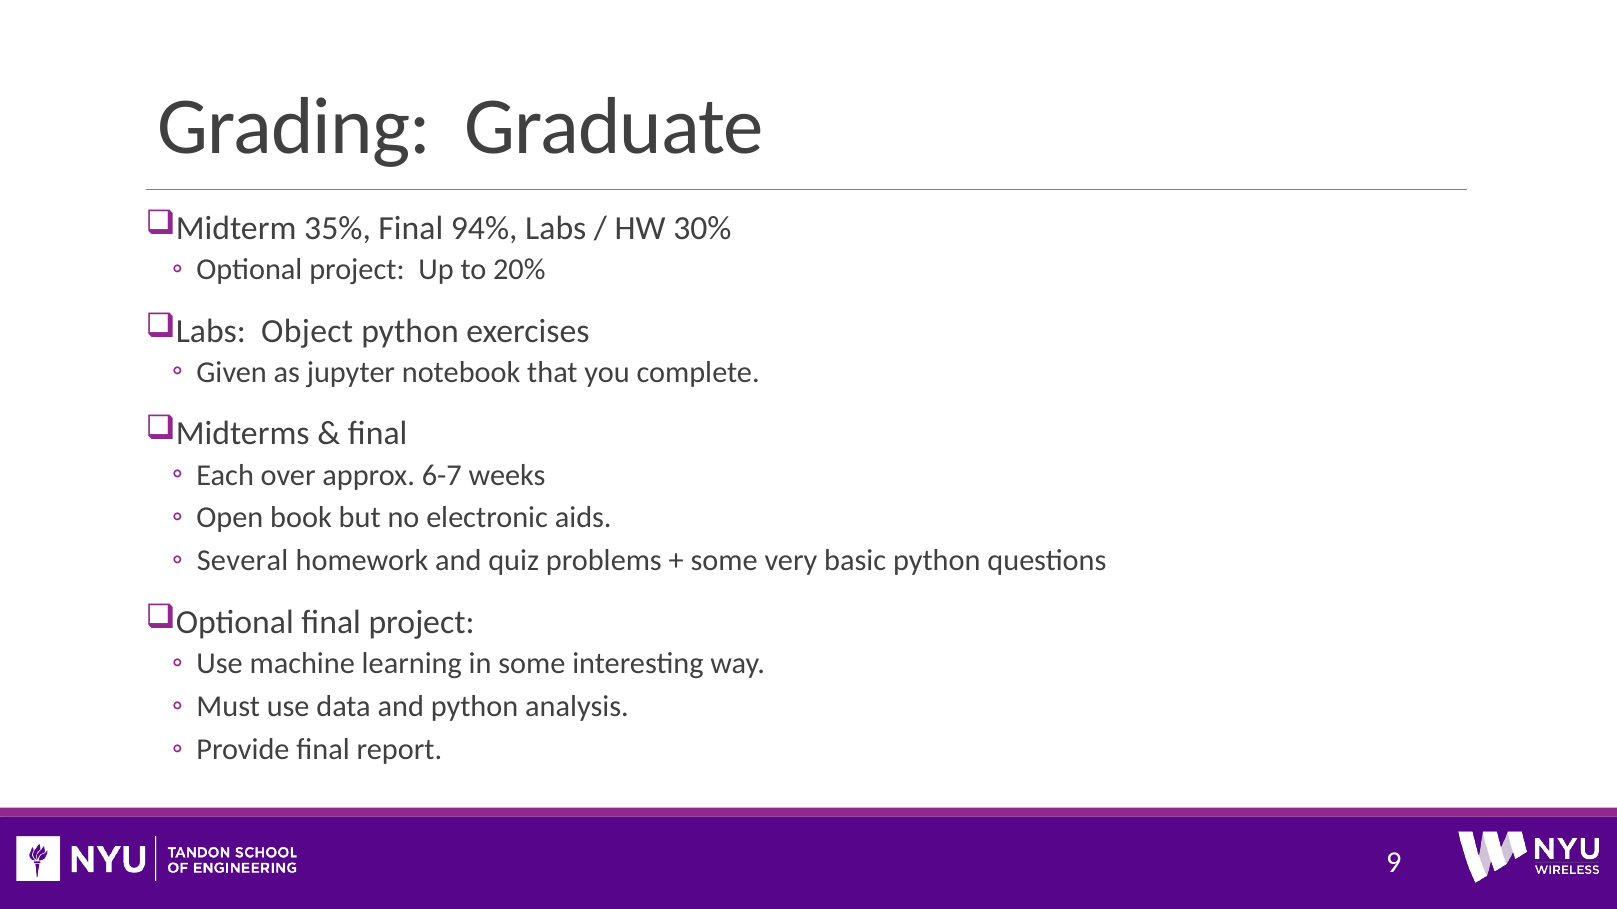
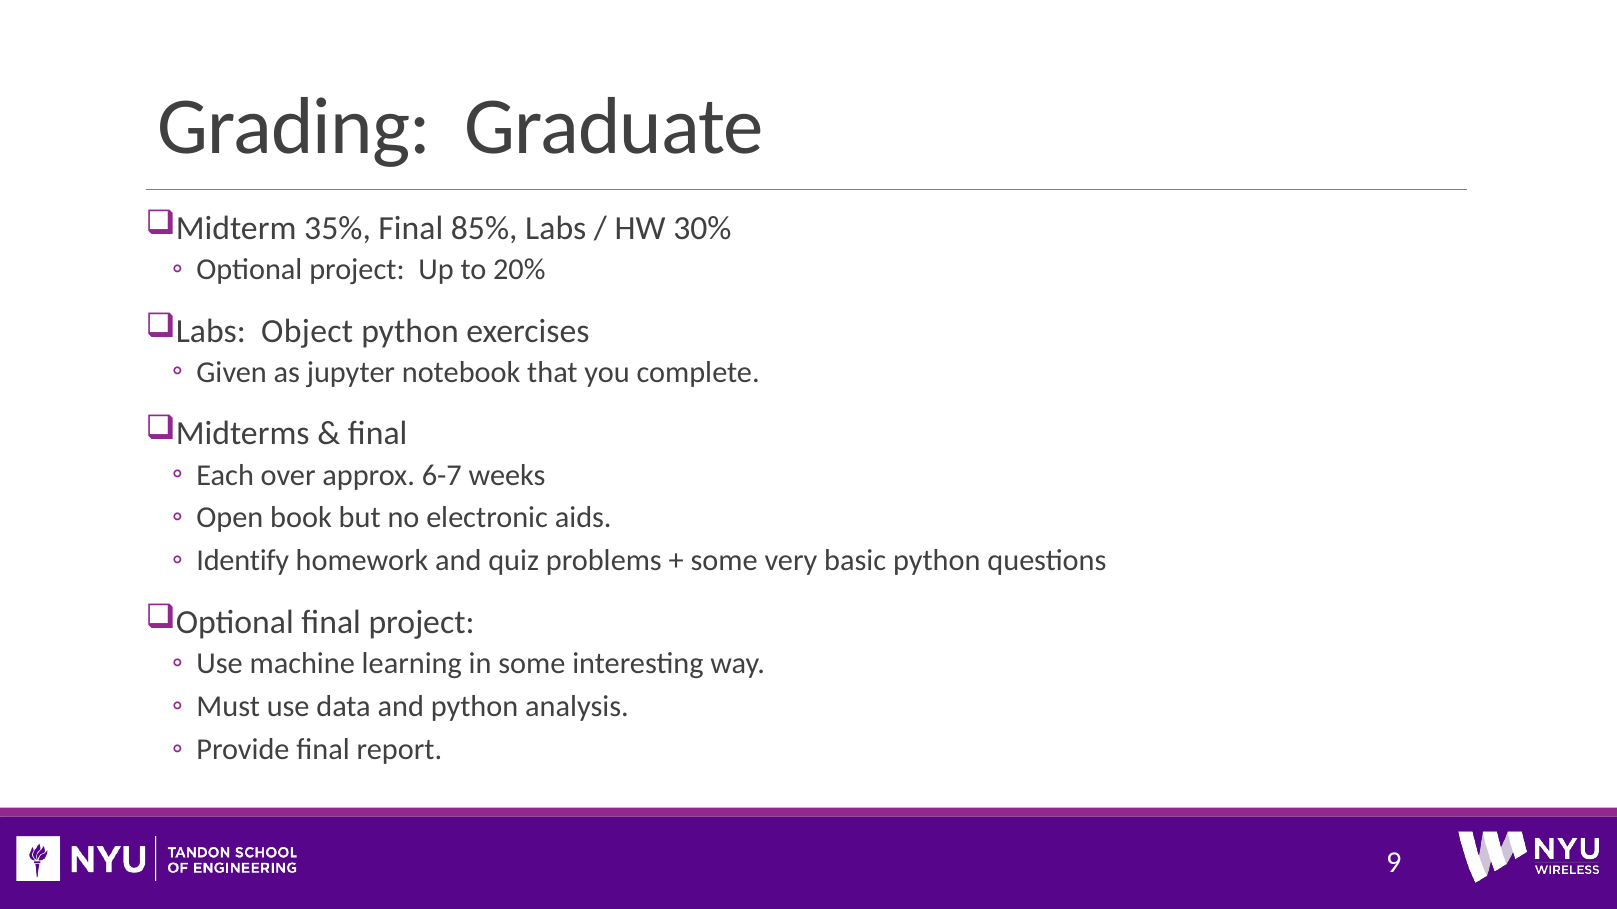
94%: 94% -> 85%
Several: Several -> Identify
